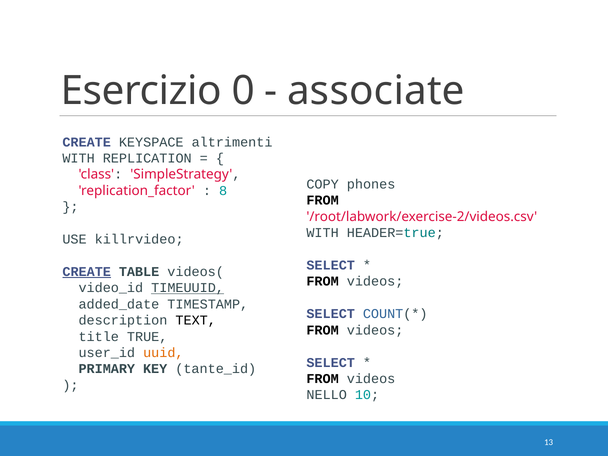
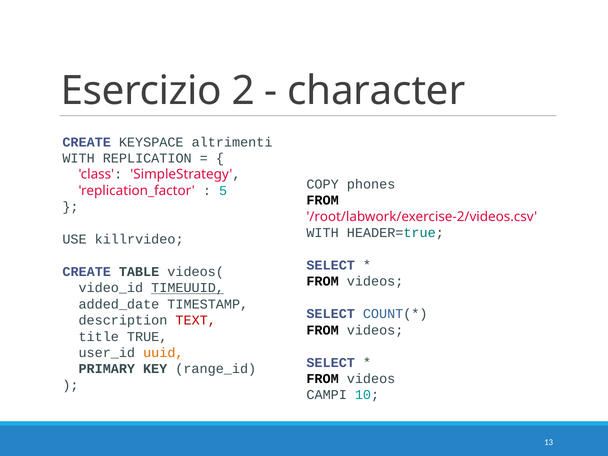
0: 0 -> 2
associate: associate -> character
8: 8 -> 5
CREATE at (87, 272) underline: present -> none
TEXT colour: black -> red
tante_id: tante_id -> range_id
NELLO: NELLO -> CAMPI
